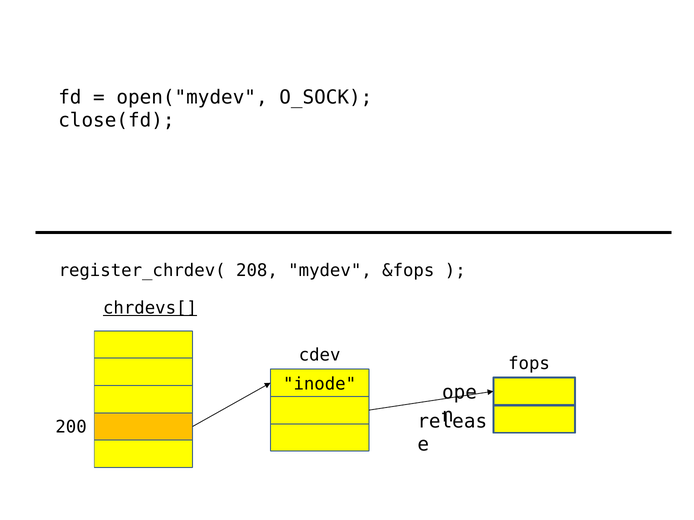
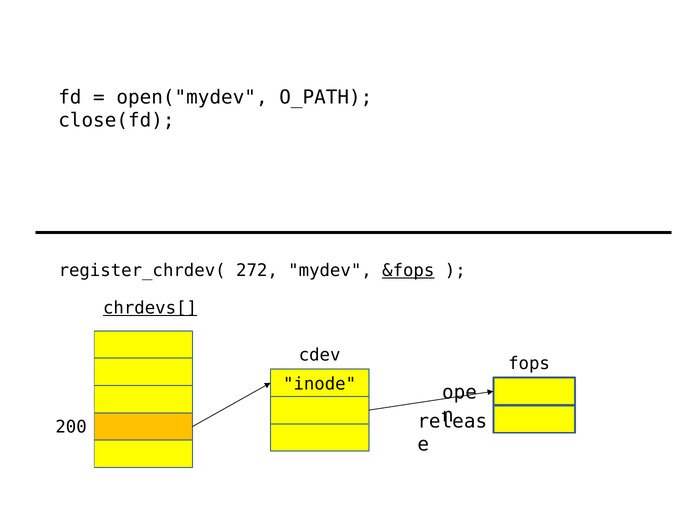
O_SOCK: O_SOCK -> O_PATH
208: 208 -> 272
&fops underline: none -> present
